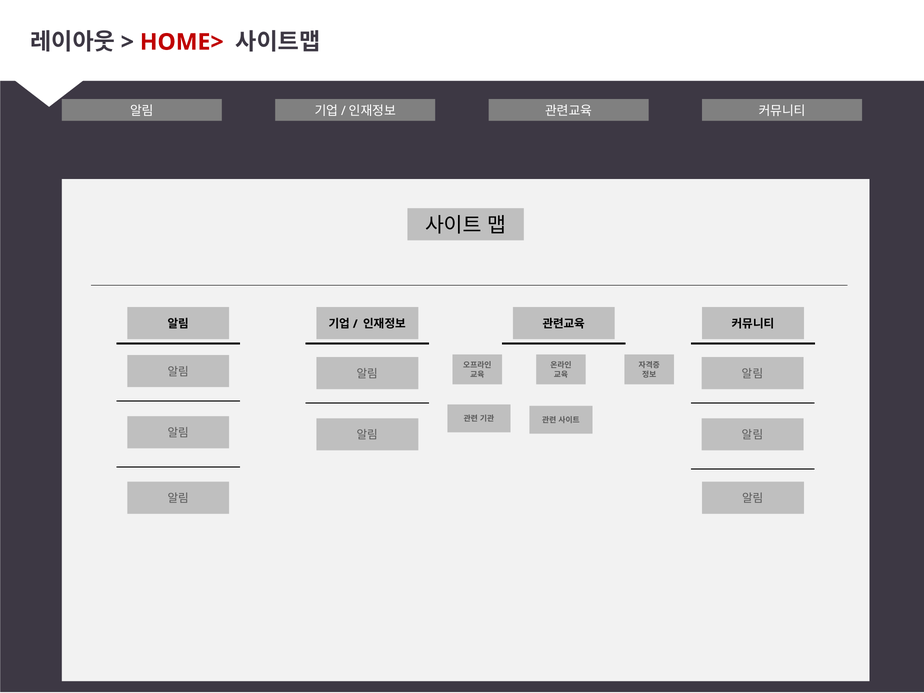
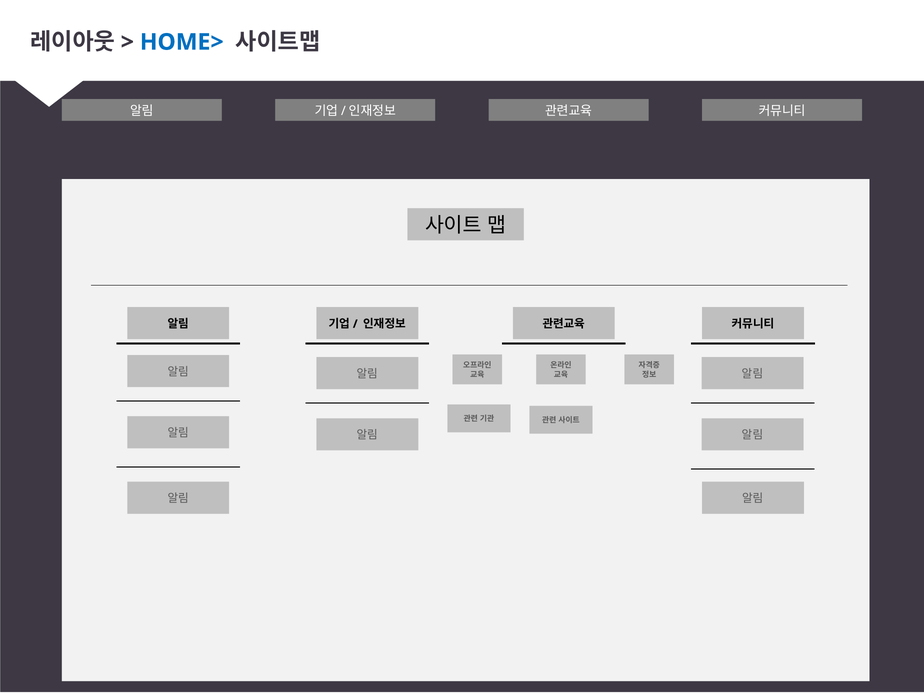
HOME> colour: red -> blue
